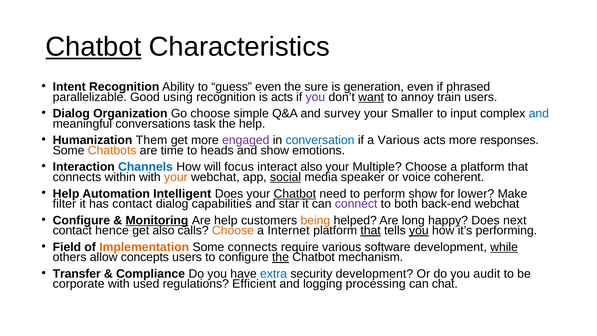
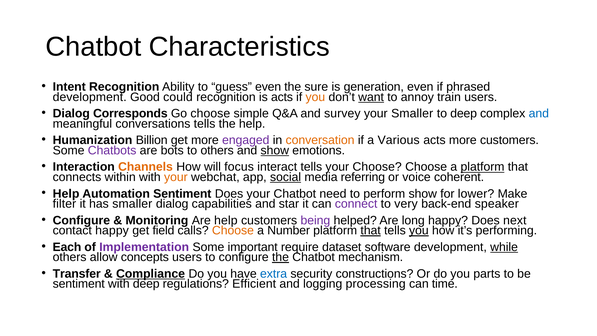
Chatbot at (93, 47) underline: present -> none
parallelizable at (90, 97): parallelizable -> development
using: using -> could
you at (315, 97) colour: purple -> orange
Organization: Organization -> Corresponds
to input: input -> deep
conversations task: task -> tells
Them: Them -> Billion
conversation colour: blue -> orange
more responses: responses -> customers
Chatbots colour: orange -> purple
time: time -> bots
to heads: heads -> others
show at (275, 150) underline: none -> present
Channels colour: blue -> orange
interact also: also -> tells
your Multiple: Multiple -> Choose
platform at (483, 167) underline: none -> present
speaker: speaker -> referring
Automation Intelligent: Intelligent -> Sentiment
Chatbot at (295, 194) underline: present -> none
has contact: contact -> smaller
both: both -> very
back-end webchat: webchat -> speaker
Monitoring underline: present -> none
being colour: orange -> purple
contact hence: hence -> happy
get also: also -> field
Internet: Internet -> Number
Field: Field -> Each
Implementation colour: orange -> purple
Some connects: connects -> important
require various: various -> dataset
Compliance underline: none -> present
security development: development -> constructions
audit: audit -> parts
corporate at (79, 284): corporate -> sentiment
with used: used -> deep
chat: chat -> time
